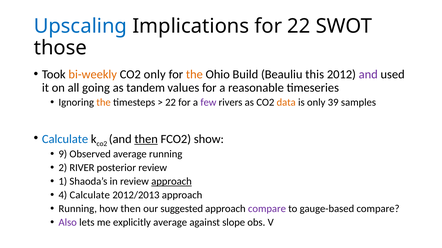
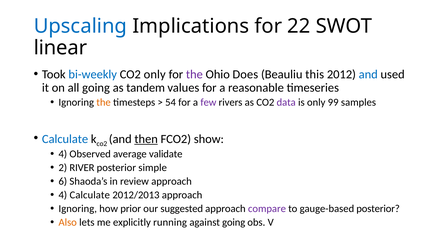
those: those -> linear
bi-weekly colour: orange -> blue
the at (194, 74) colour: orange -> purple
Build: Build -> Does
and at (368, 74) colour: purple -> blue
22 at (171, 103): 22 -> 54
data colour: orange -> purple
39: 39 -> 99
9 at (63, 154): 9 -> 4
average running: running -> validate
posterior review: review -> simple
1: 1 -> 6
approach at (172, 182) underline: present -> none
Running at (78, 209): Running -> Ignoring
how then: then -> prior
gauge-based compare: compare -> posterior
Also colour: purple -> orange
explicitly average: average -> running
against slope: slope -> going
